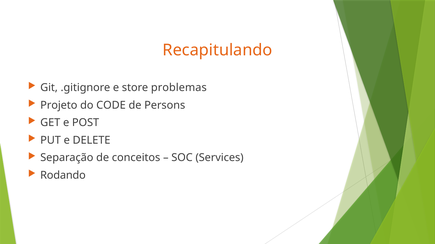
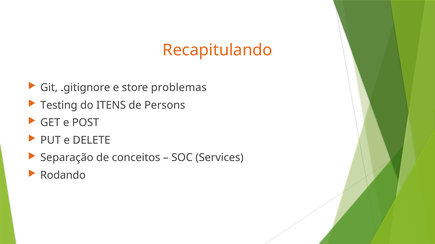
Projeto: Projeto -> Testing
CODE: CODE -> ITENS
